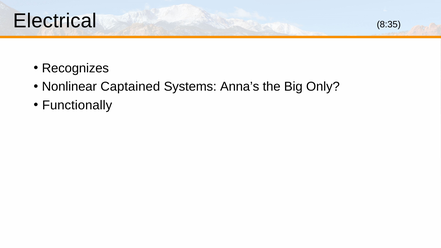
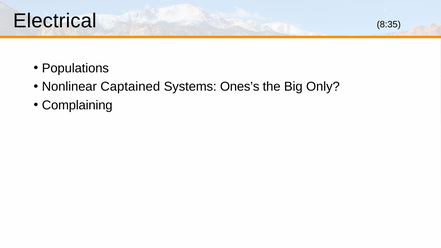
Recognizes: Recognizes -> Populations
Anna’s: Anna’s -> Ones’s
Functionally: Functionally -> Complaining
